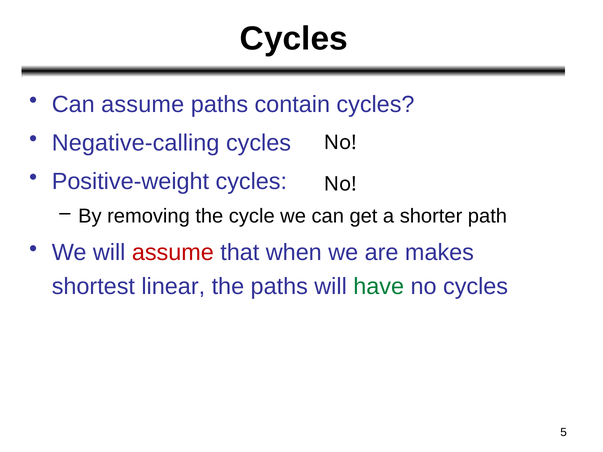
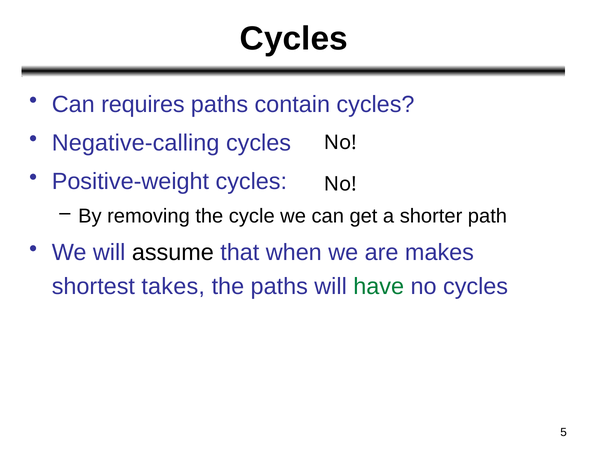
Can assume: assume -> requires
assume at (173, 253) colour: red -> black
linear: linear -> takes
